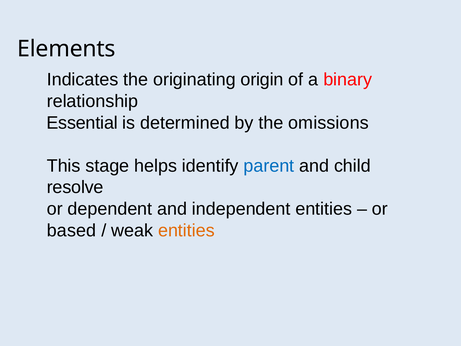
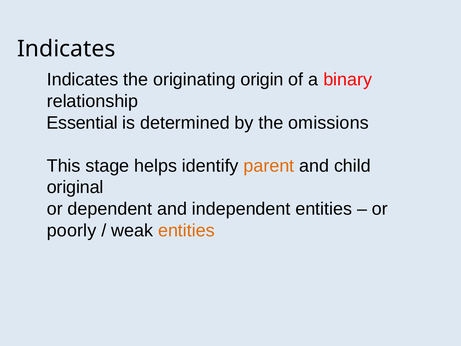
Elements at (66, 49): Elements -> Indicates
parent colour: blue -> orange
resolve: resolve -> original
based: based -> poorly
